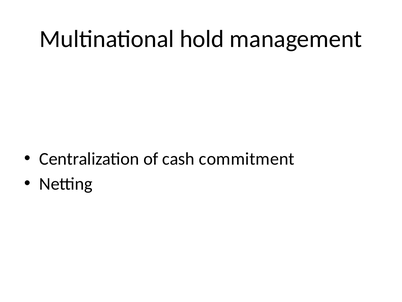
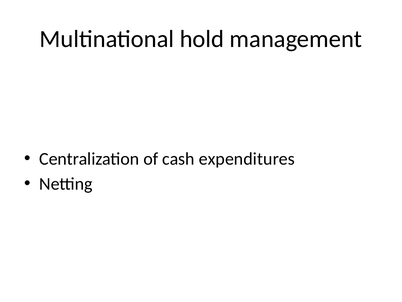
commitment: commitment -> expenditures
